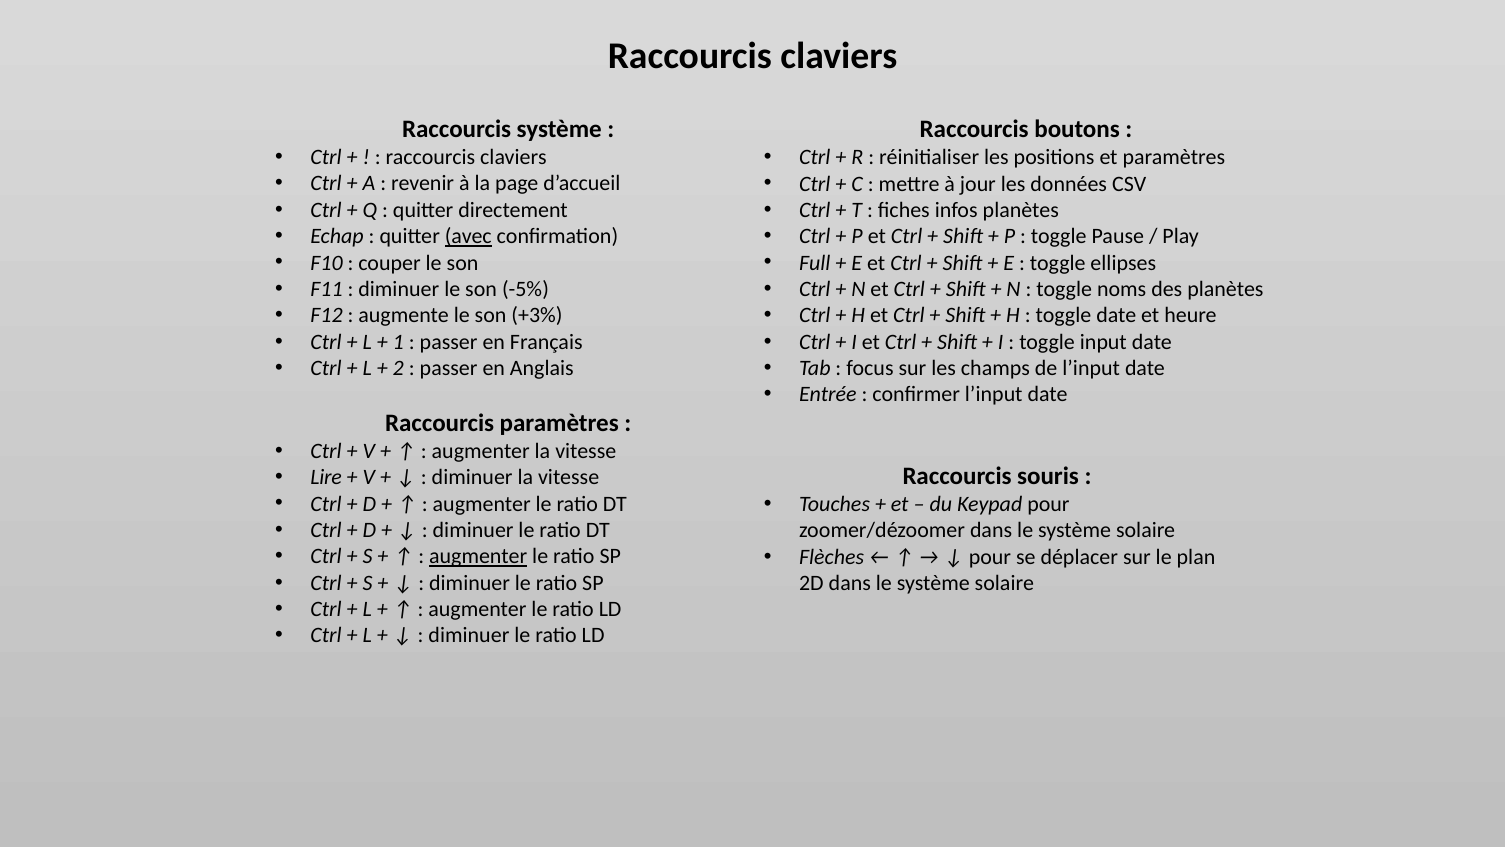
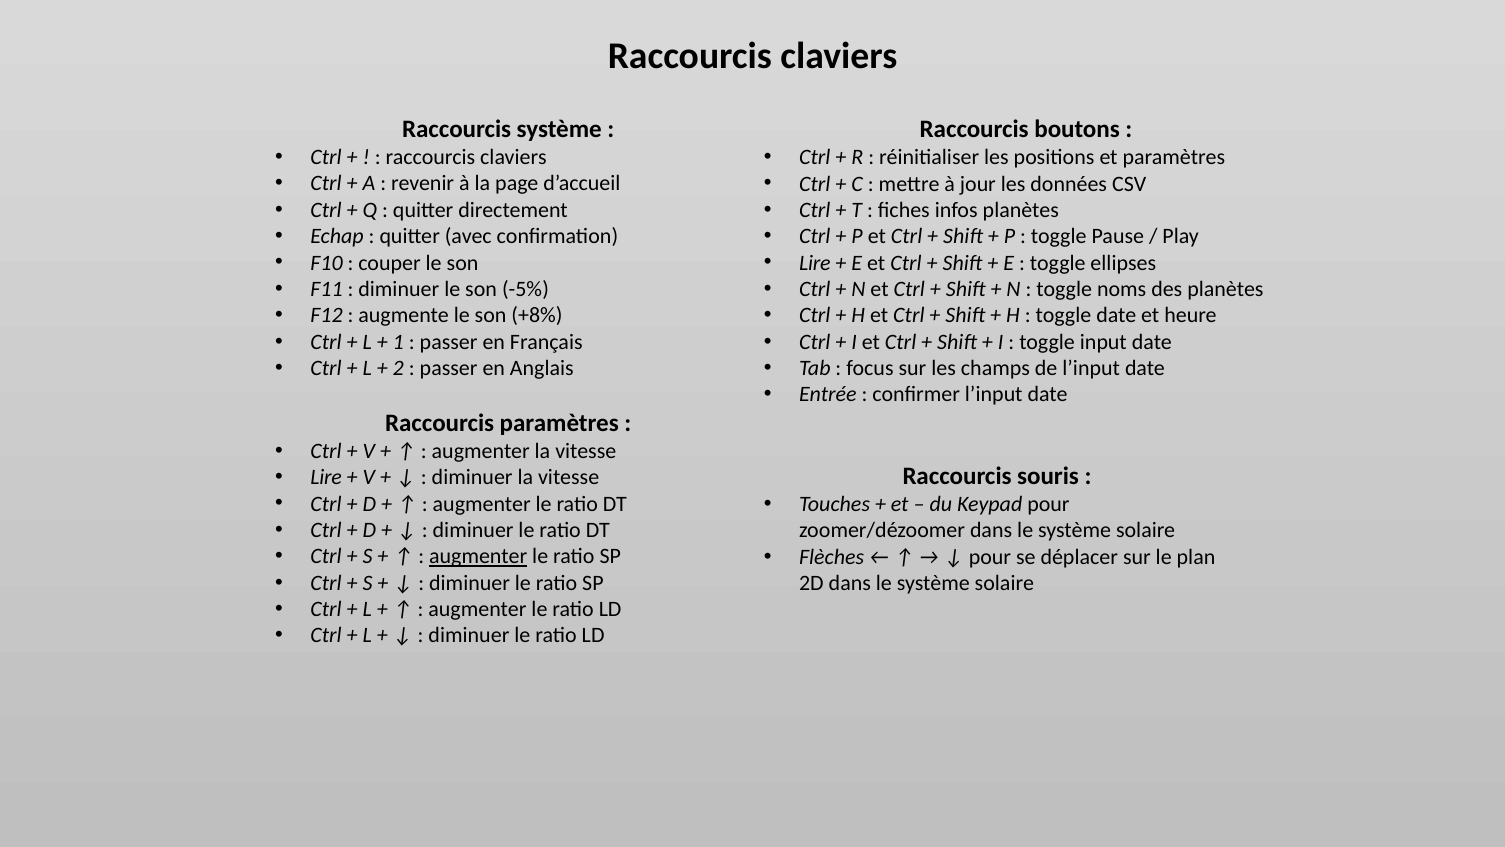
avec underline: present -> none
Full at (815, 263): Full -> Lire
+3%: +3% -> +8%
